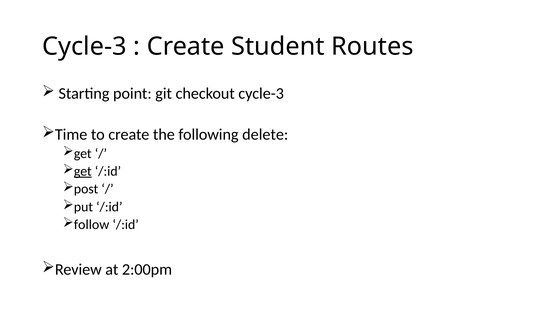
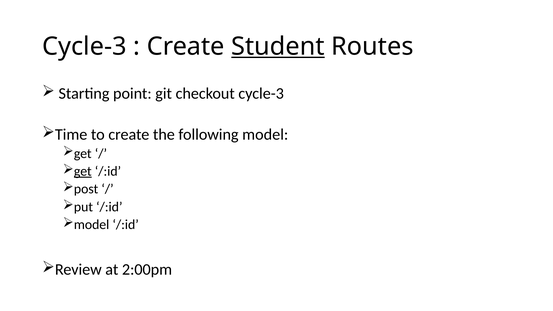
Student underline: none -> present
following delete: delete -> model
follow at (92, 225): follow -> model
